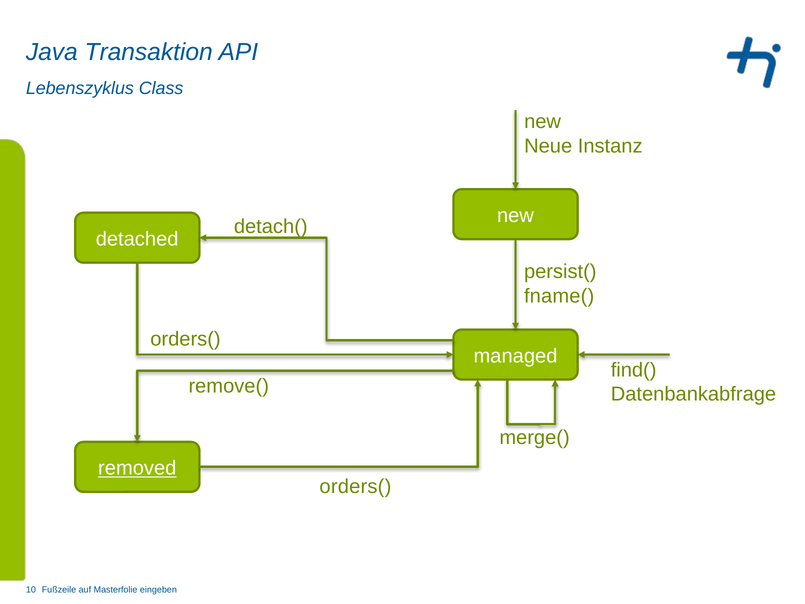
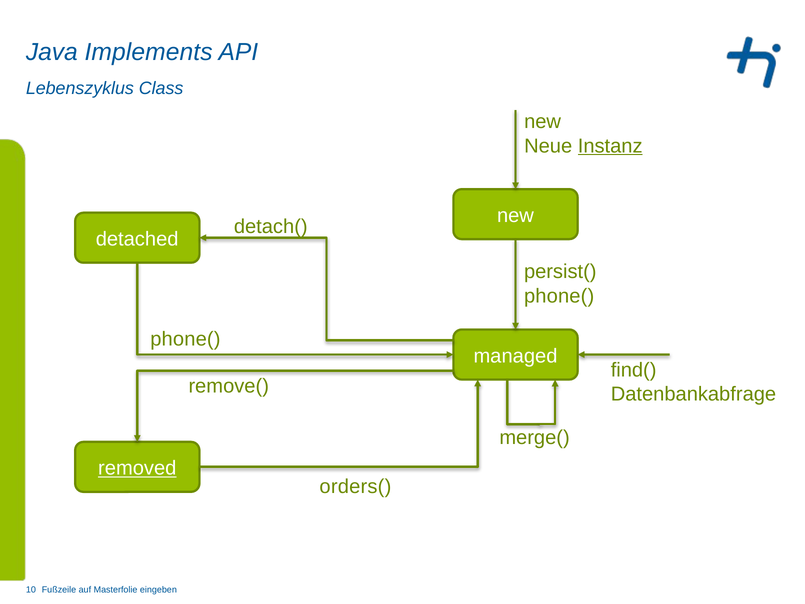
Transaktion: Transaktion -> Implements
Instanz underline: none -> present
fname( at (559, 296): fname( -> phone(
orders( at (185, 339): orders( -> phone(
